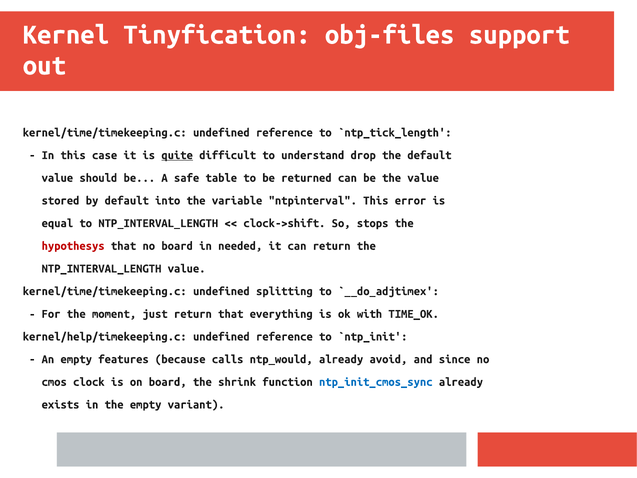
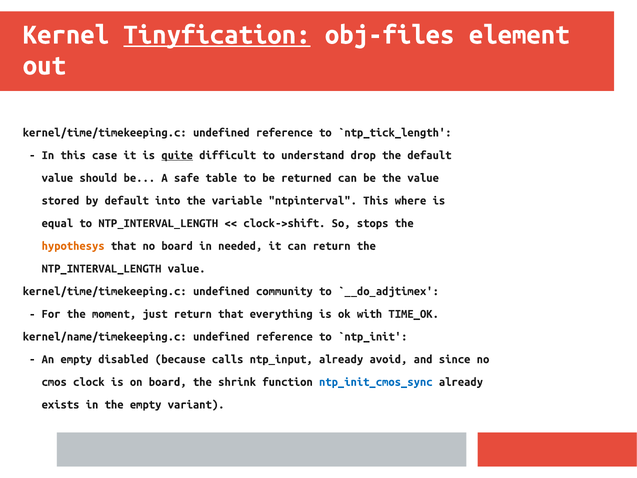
Tinyfication underline: none -> present
support: support -> element
error: error -> where
hypothesys colour: red -> orange
splitting: splitting -> community
kernel/help/timekeeping.c: kernel/help/timekeeping.c -> kernel/name/timekeeping.c
features: features -> disabled
ntp_would: ntp_would -> ntp_input
